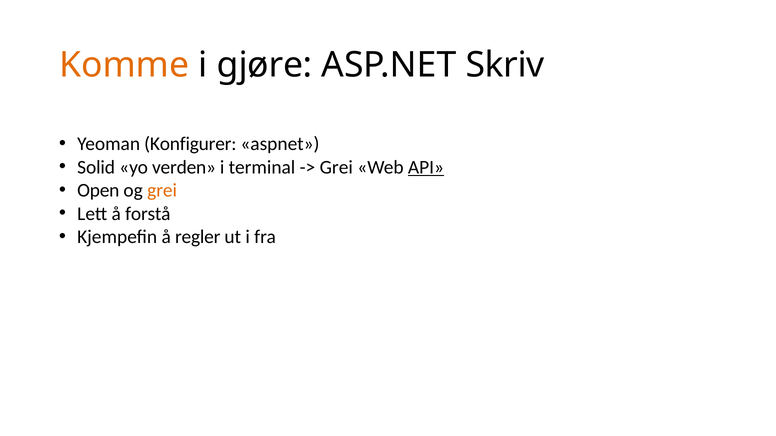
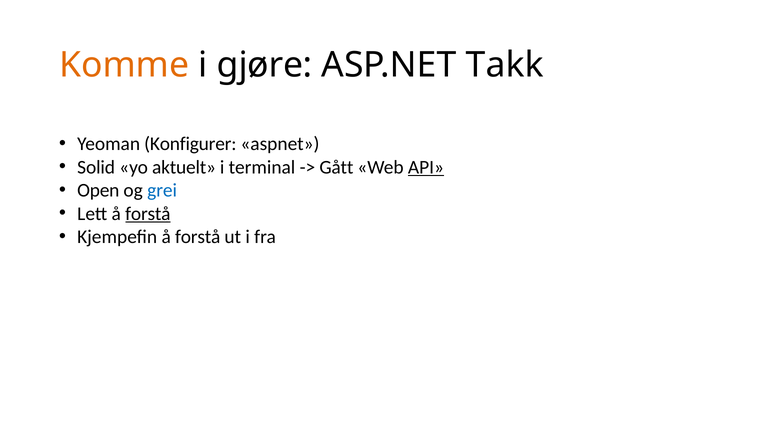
Skriv: Skriv -> Takk
verden: verden -> aktuelt
Grei at (336, 167): Grei -> Gått
grei at (162, 191) colour: orange -> blue
forstå at (148, 214) underline: none -> present
Kjempefin å regler: regler -> forstå
